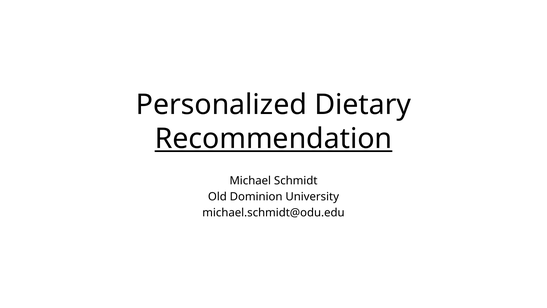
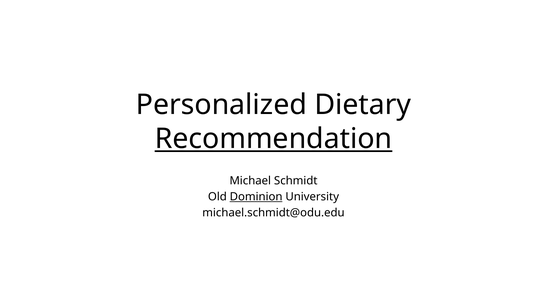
Dominion underline: none -> present
